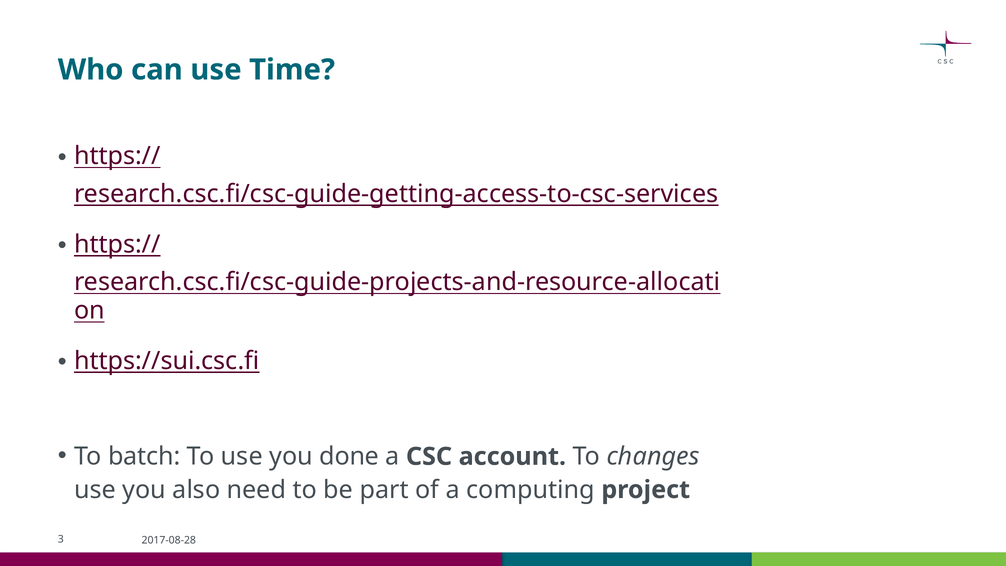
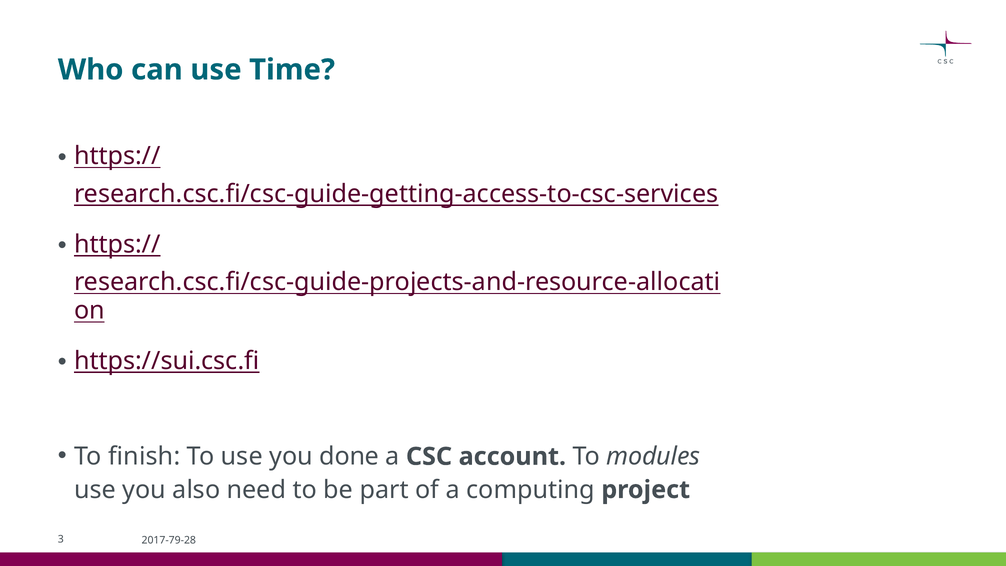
batch: batch -> finish
changes: changes -> modules
2017-08-28: 2017-08-28 -> 2017-79-28
